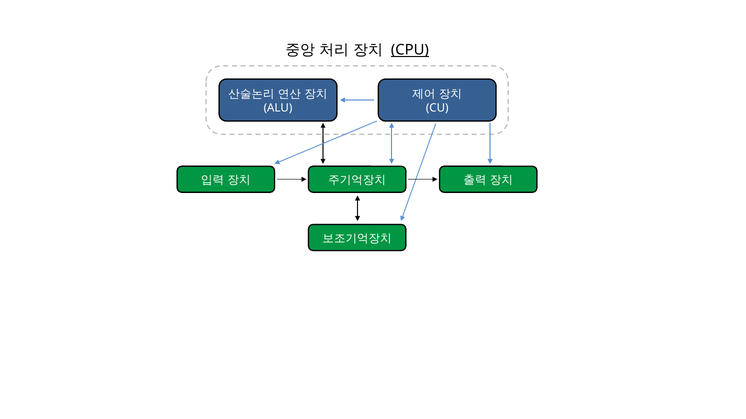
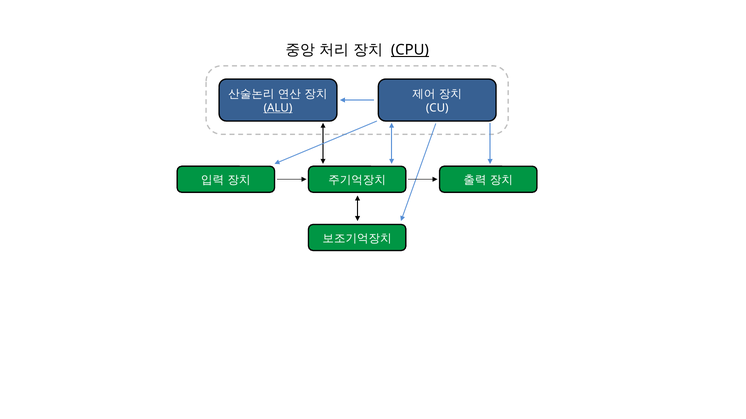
ALU underline: none -> present
